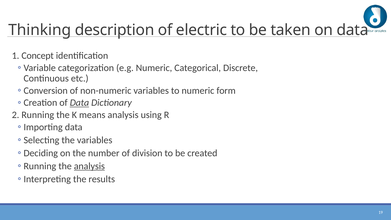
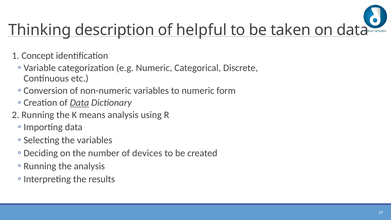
electric: electric -> helpful
division: division -> devices
analysis at (89, 166) underline: present -> none
